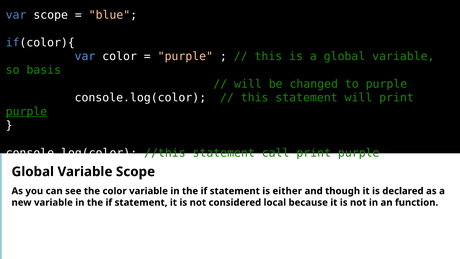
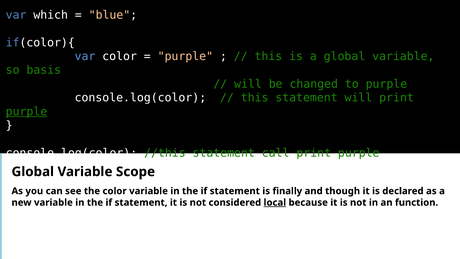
var scope: scope -> which
either: either -> finally
local underline: none -> present
